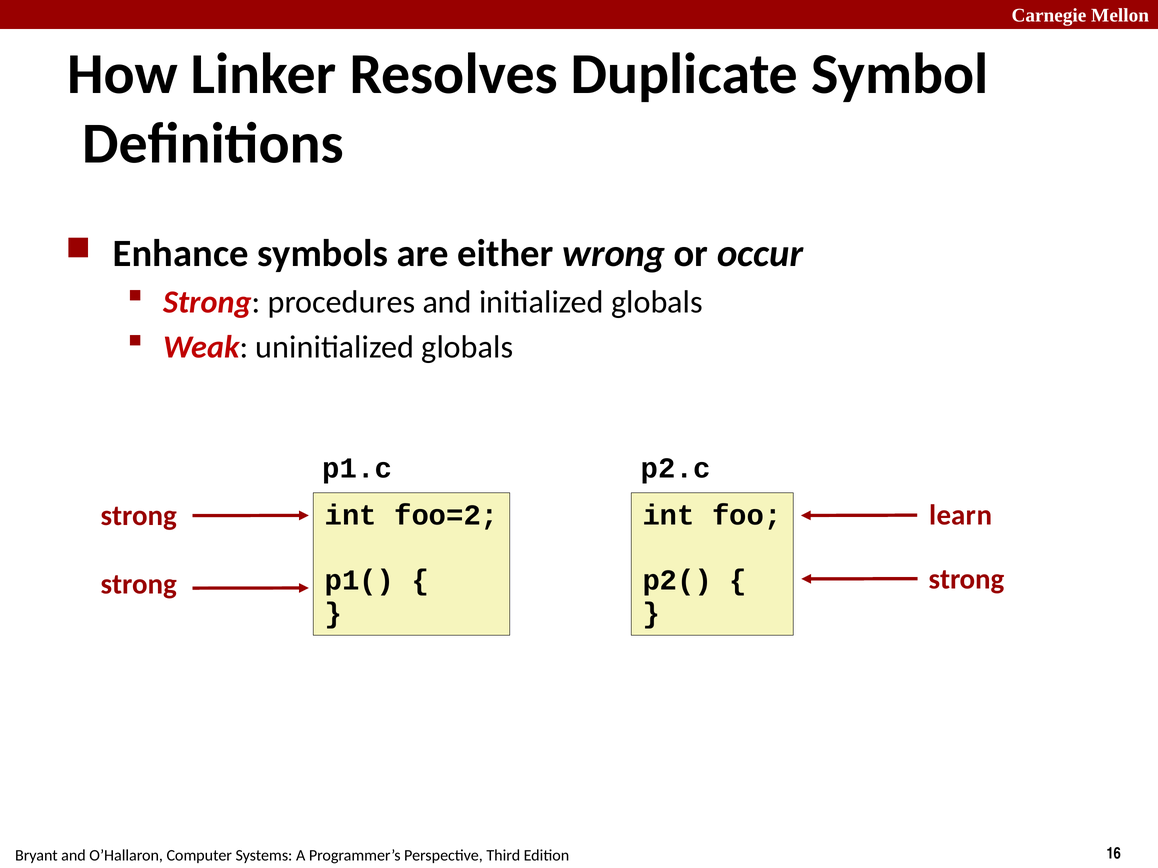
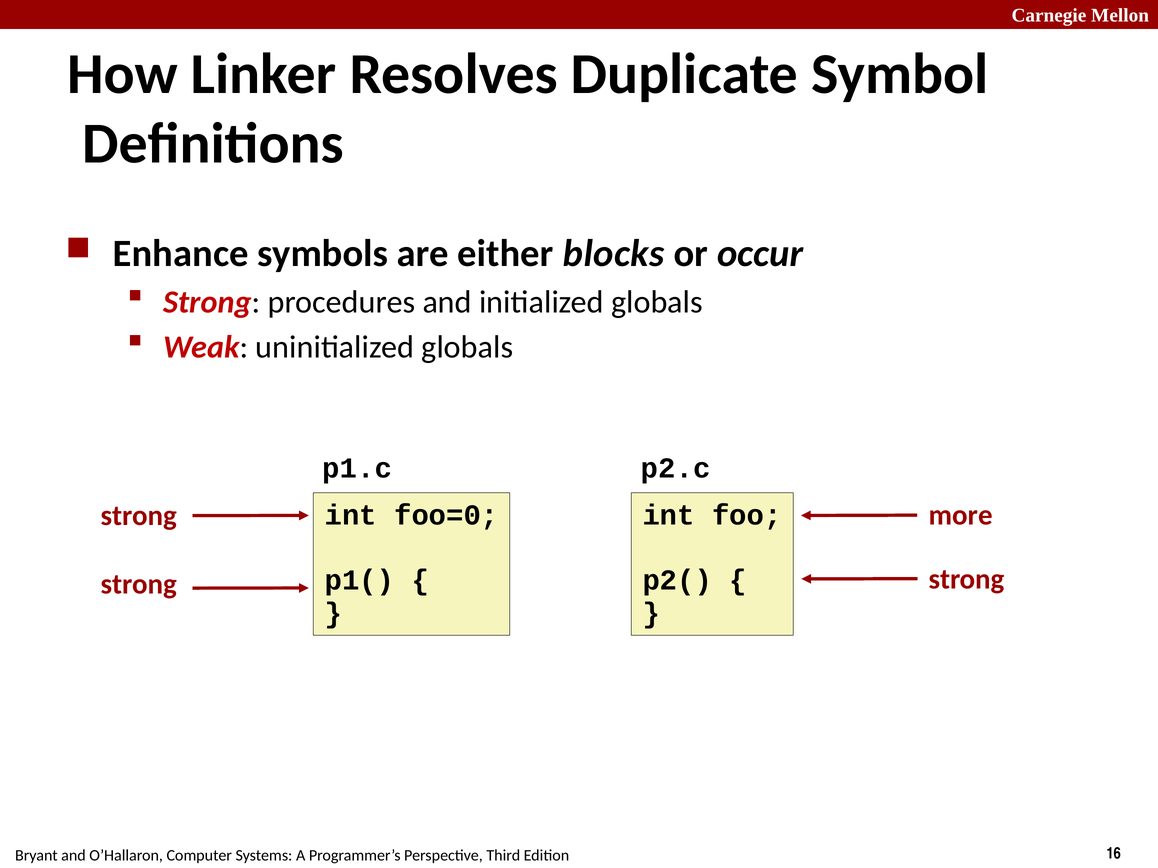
wrong: wrong -> blocks
learn: learn -> more
foo=2: foo=2 -> foo=0
